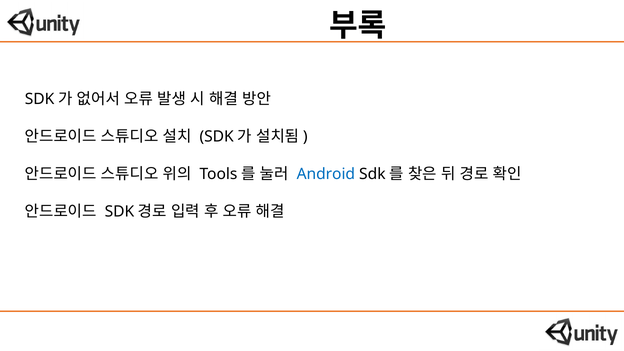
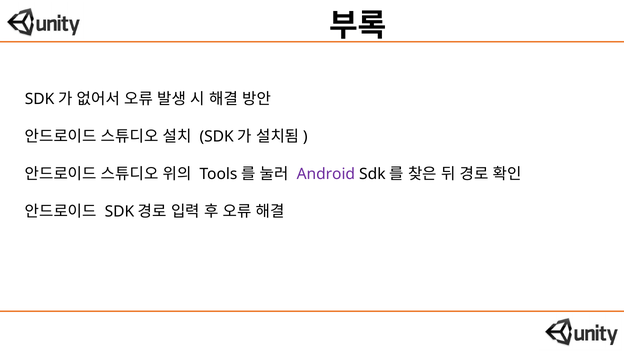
Android colour: blue -> purple
